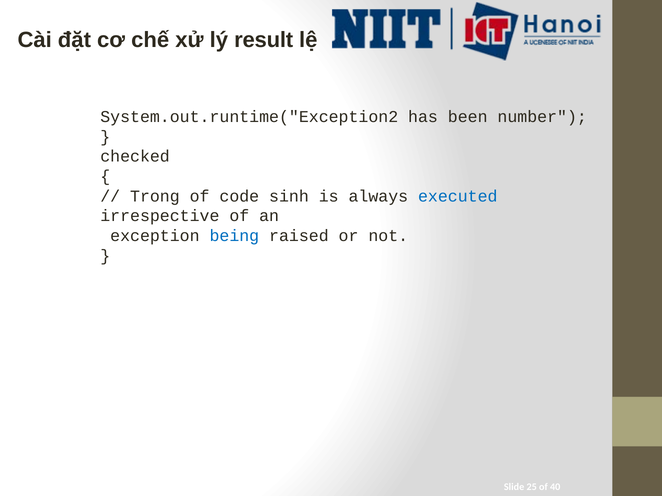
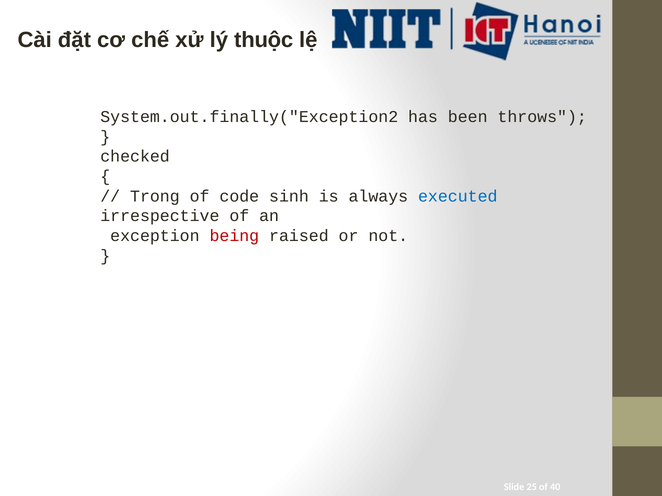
result: result -> thuộc
System.out.runtime("Exception2: System.out.runtime("Exception2 -> System.out.finally("Exception2
number: number -> throws
being colour: blue -> red
